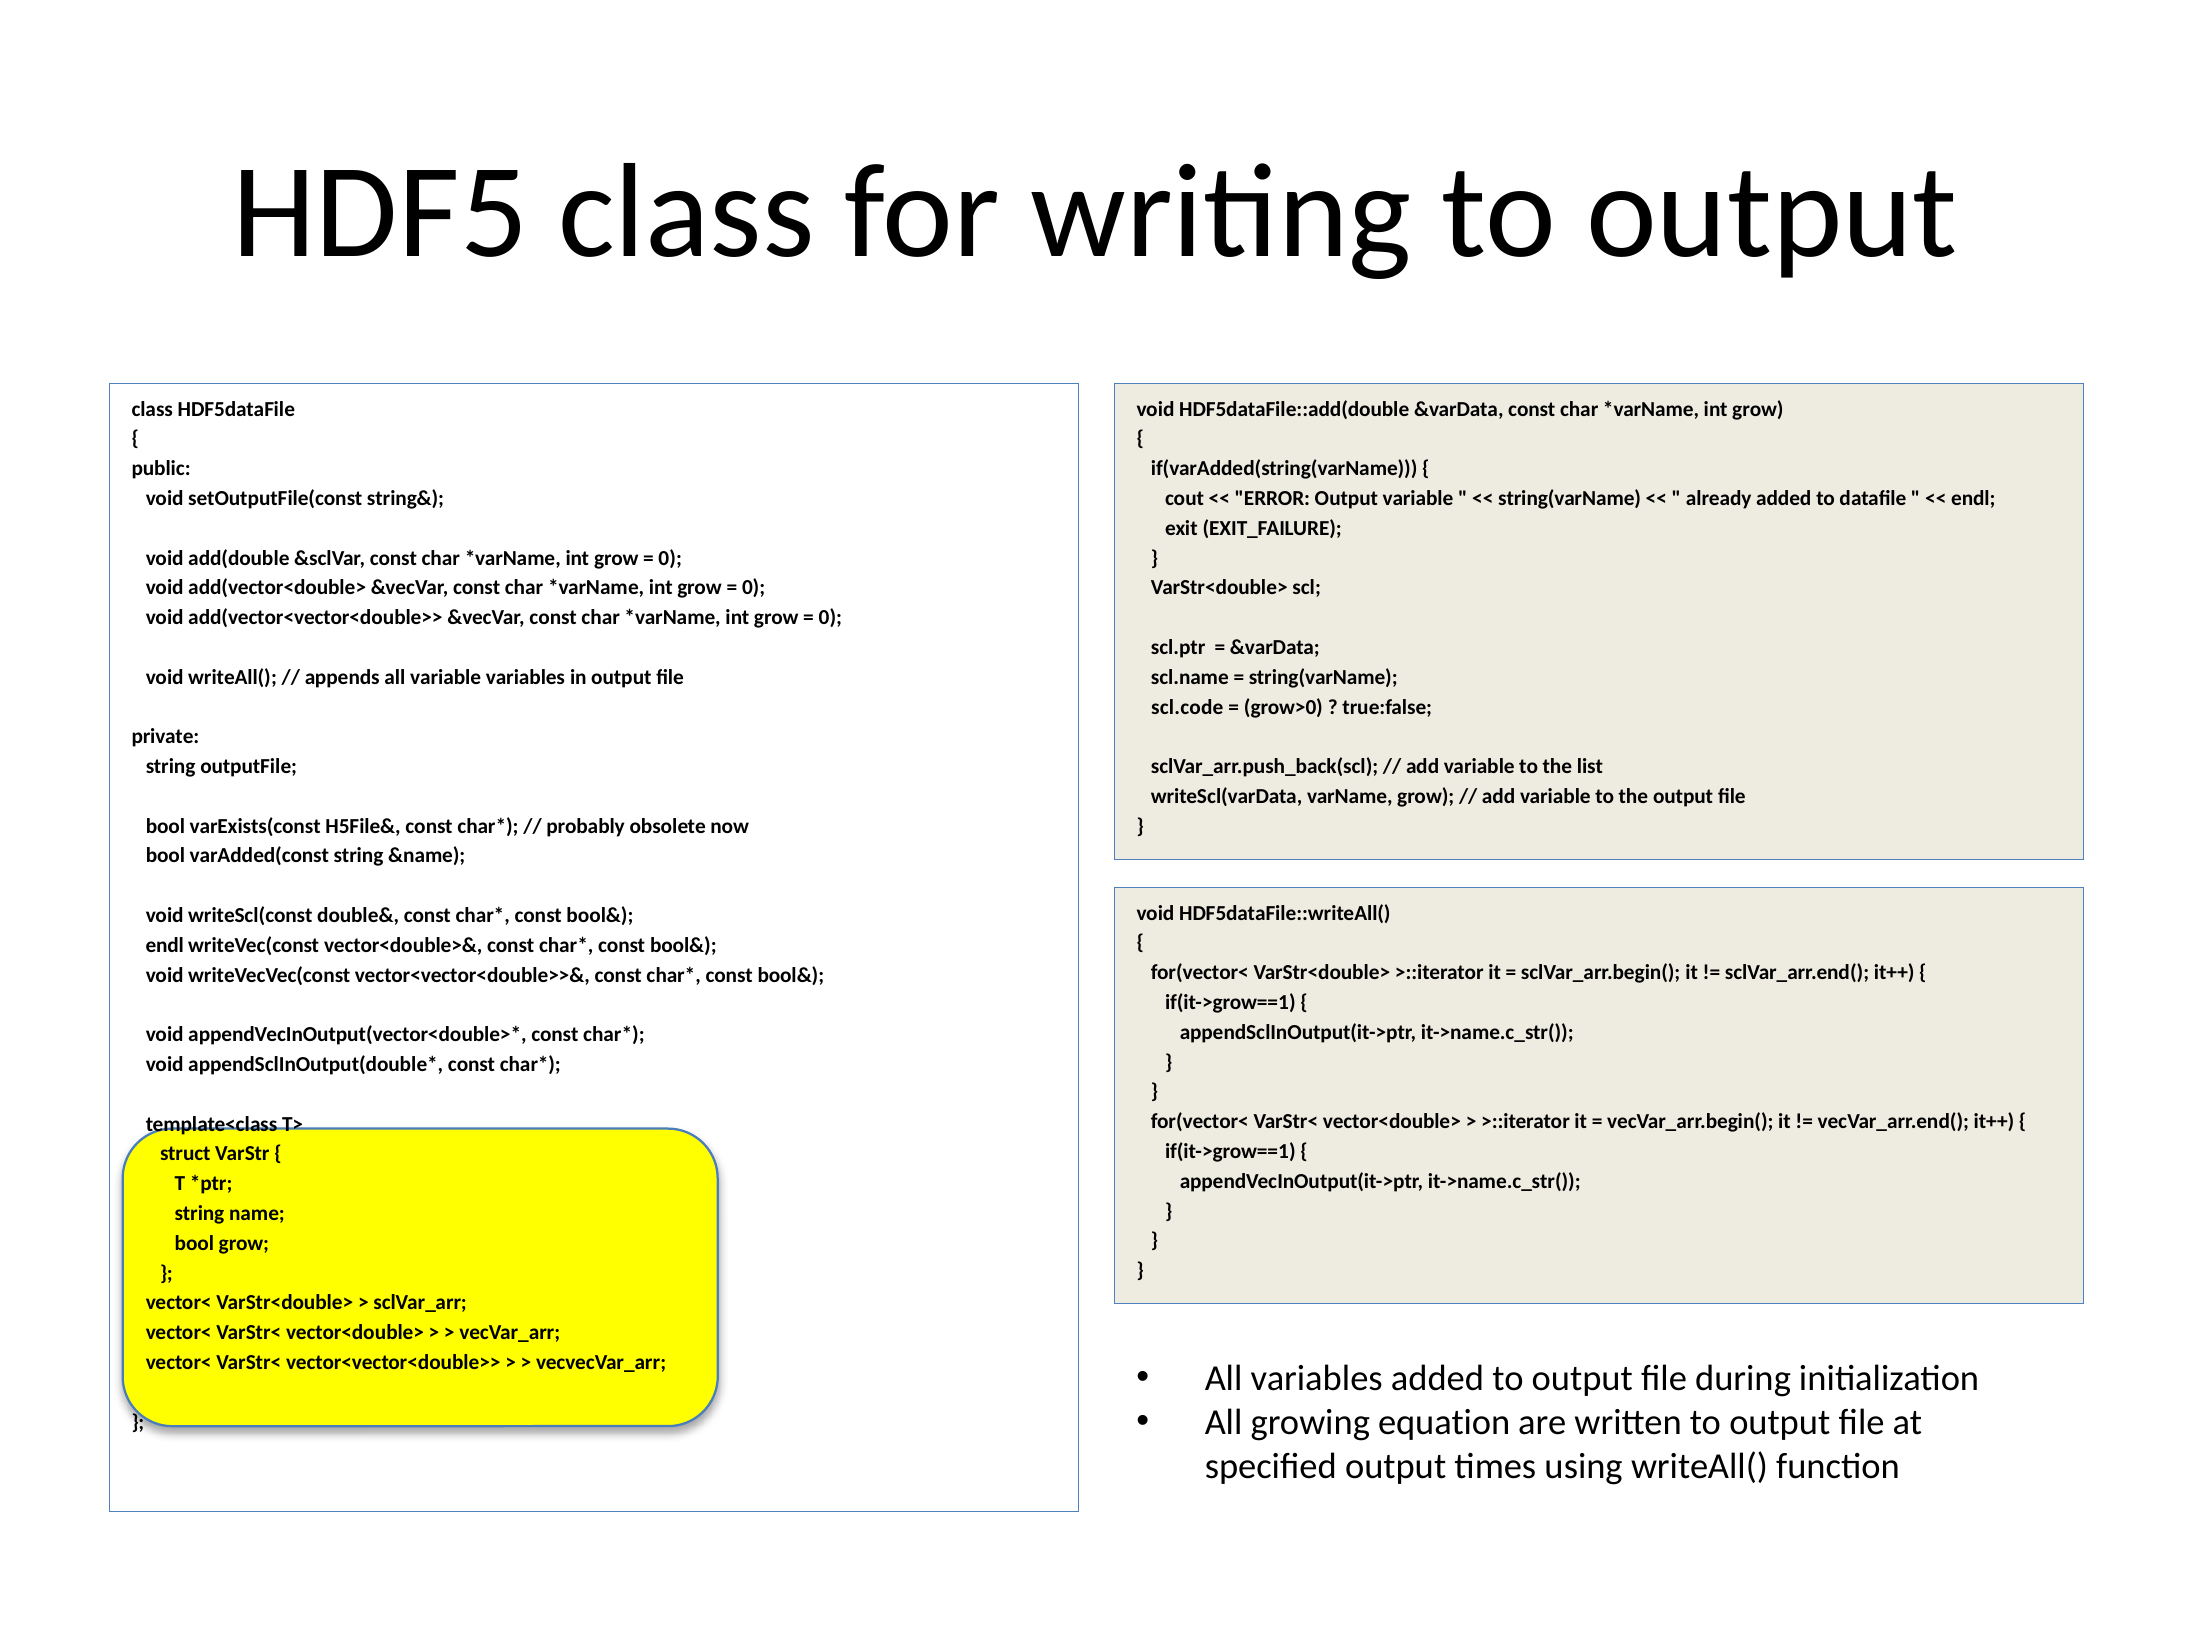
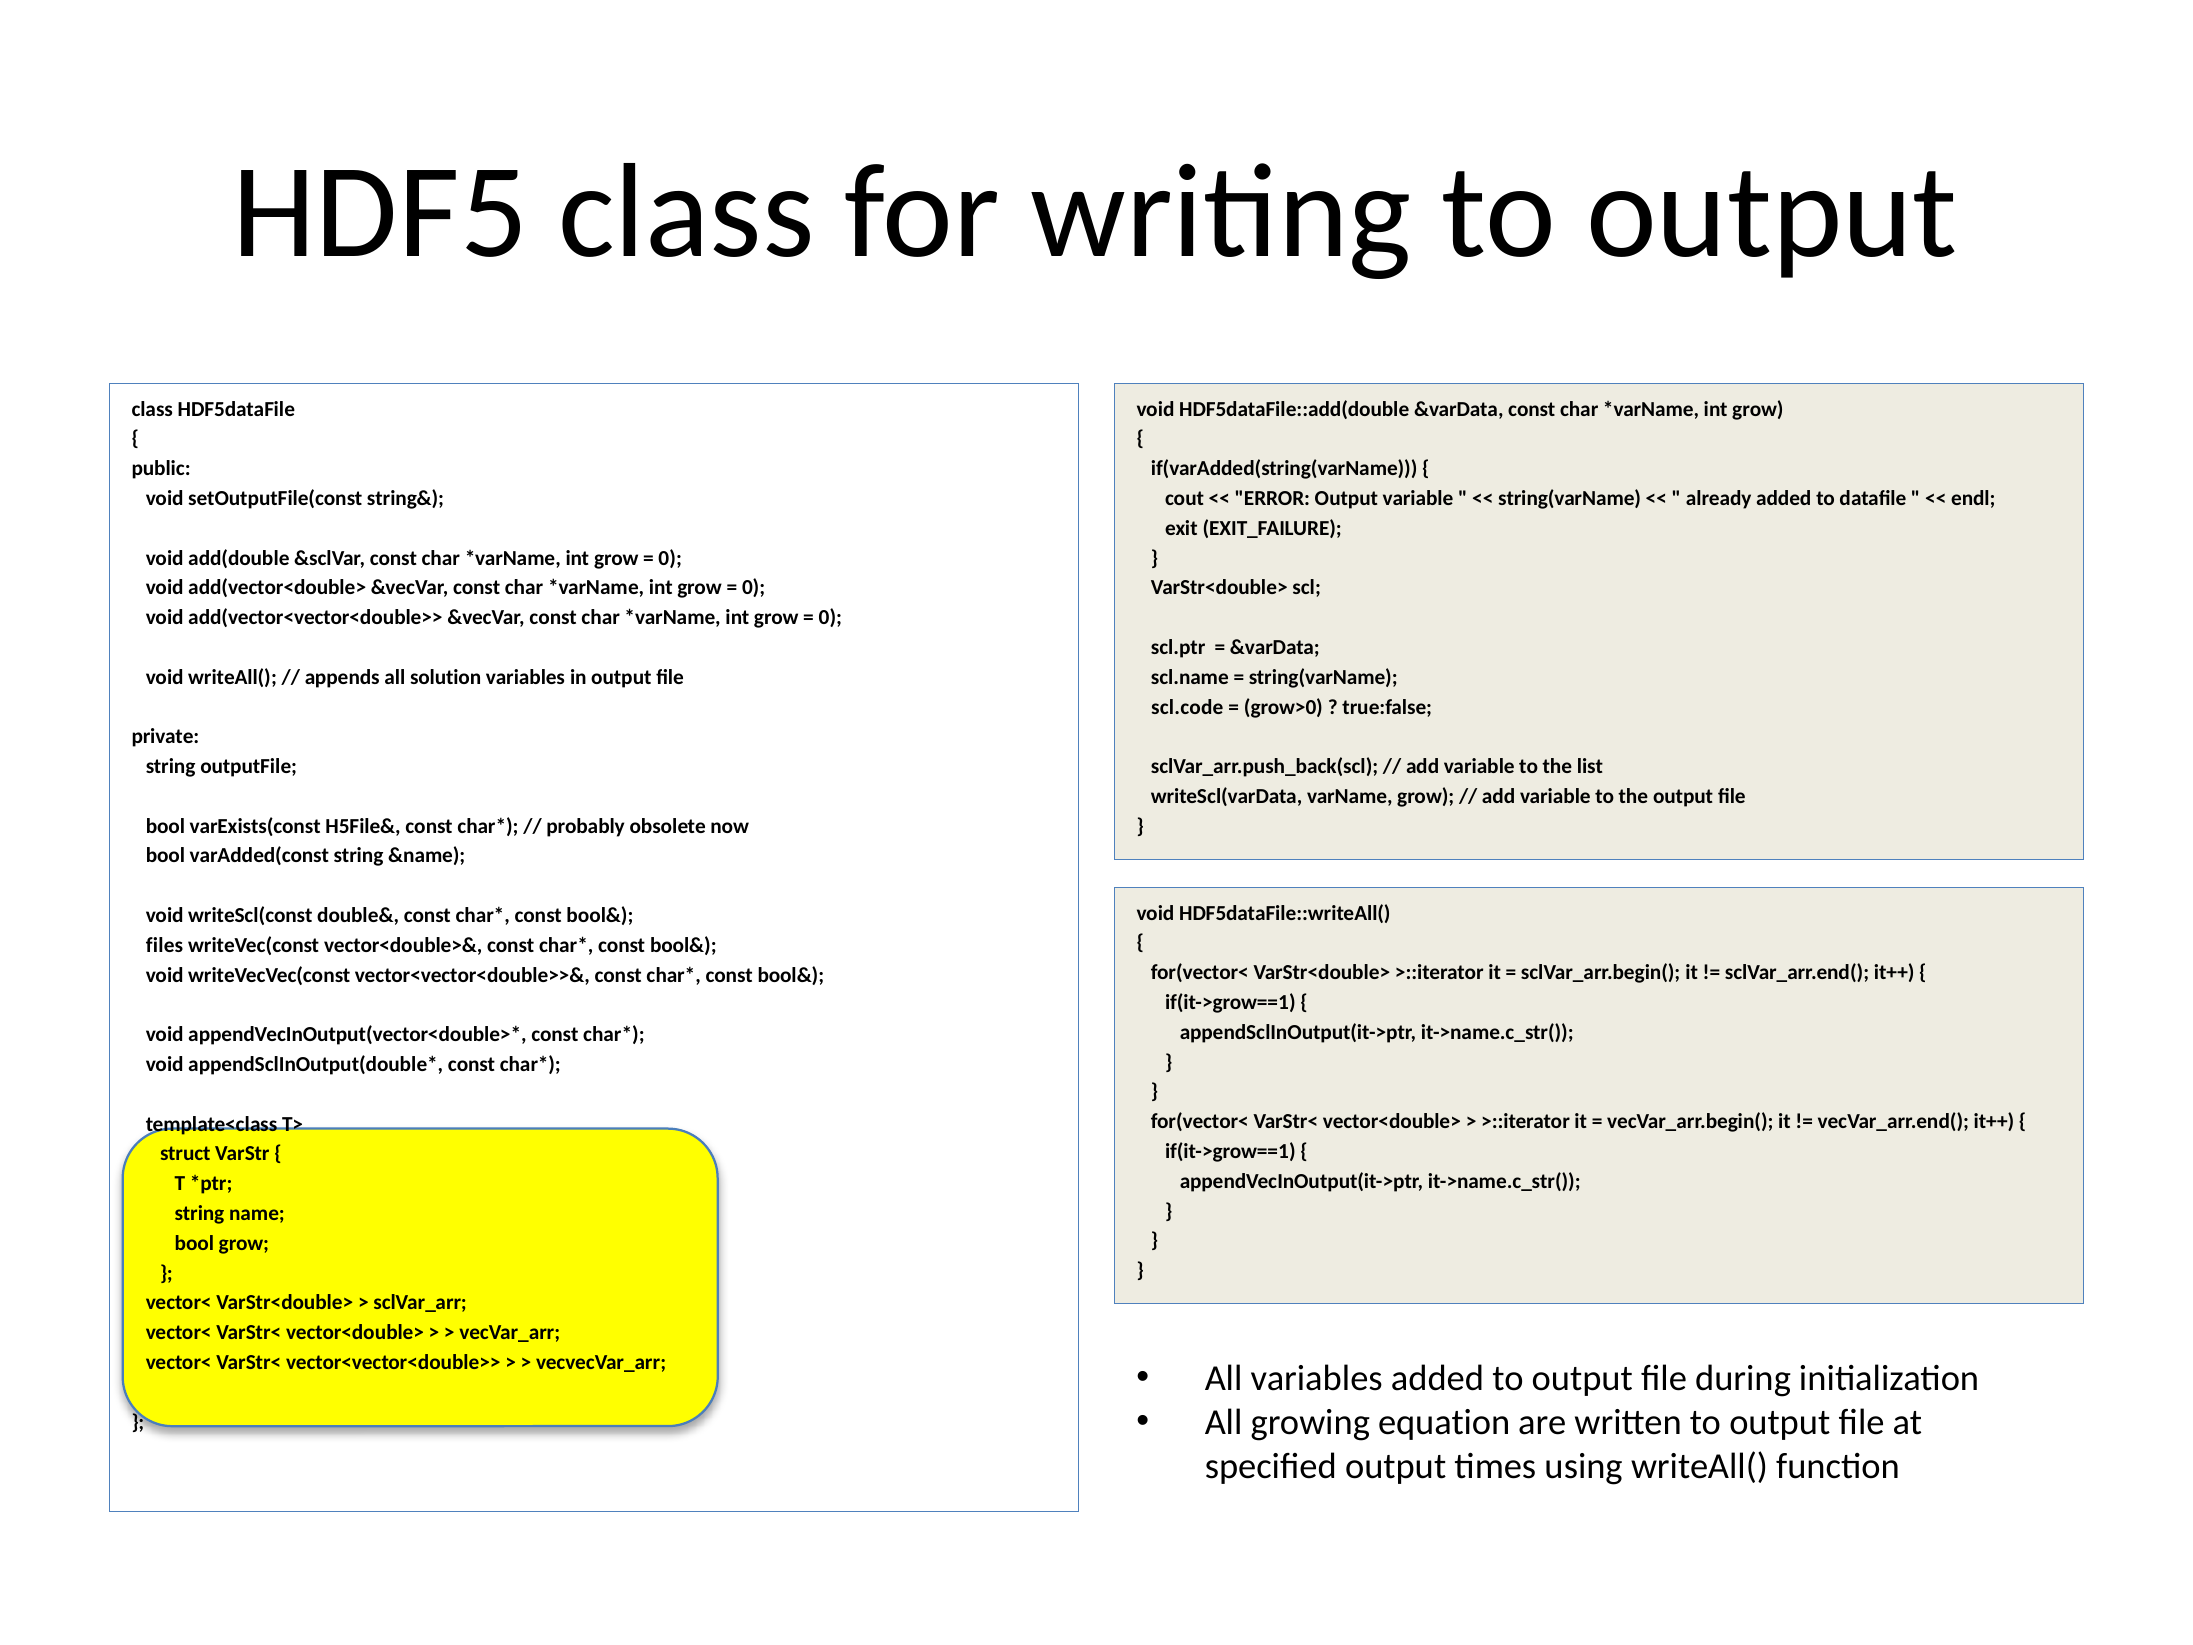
all variable: variable -> solution
endl at (165, 945): endl -> files
